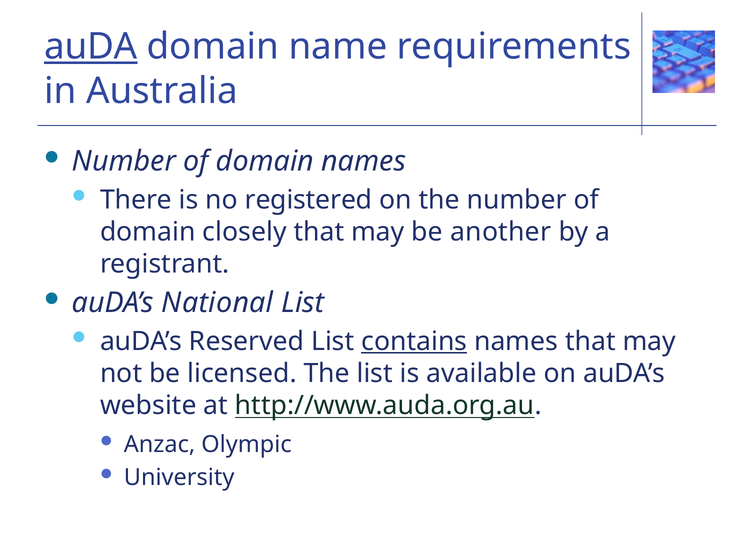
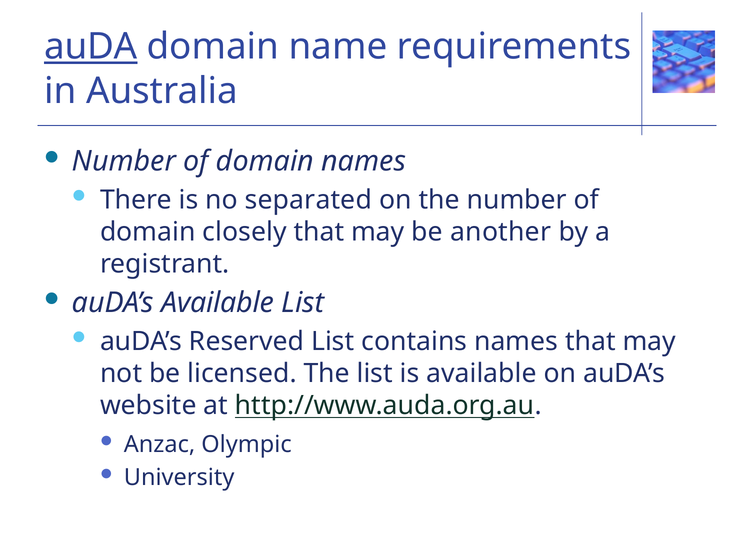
registered: registered -> separated
auDA’s National: National -> Available
contains underline: present -> none
